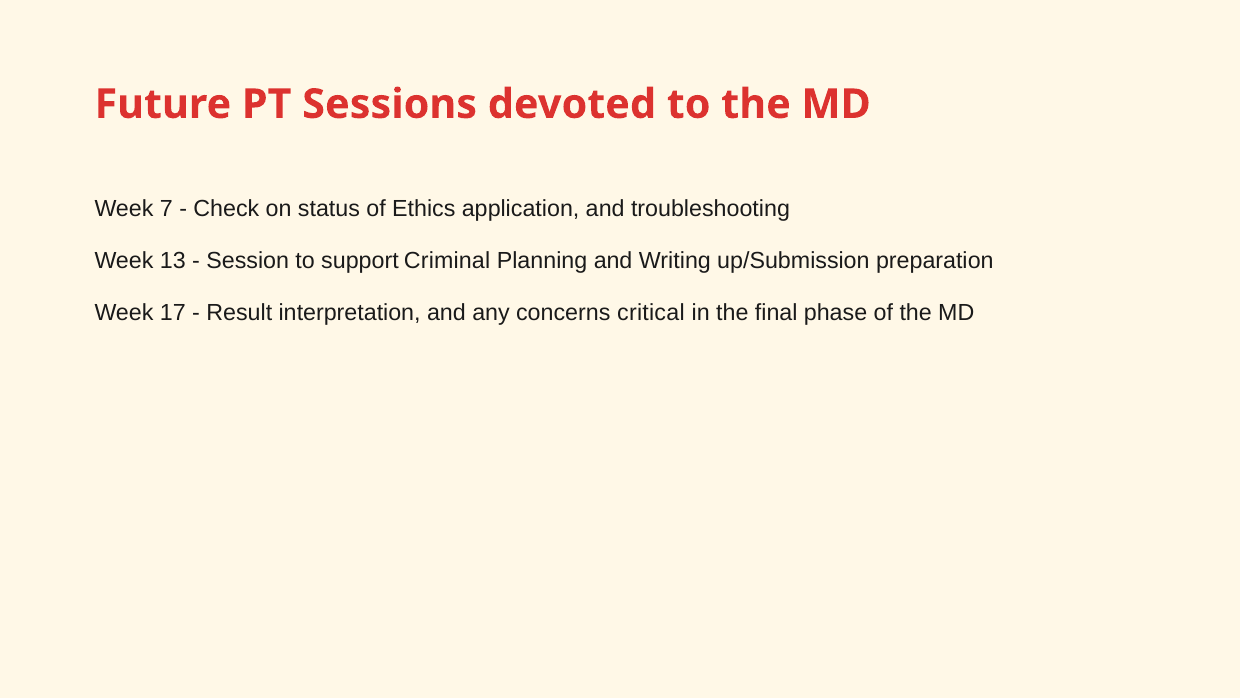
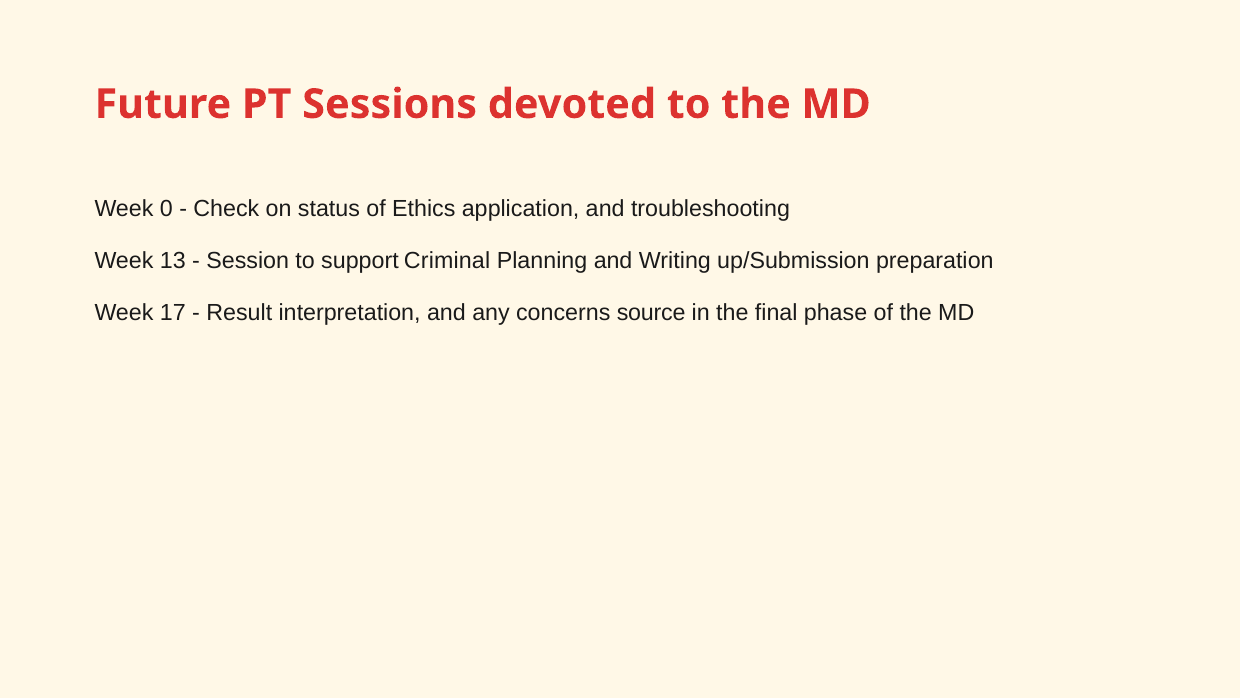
7: 7 -> 0
critical: critical -> source
